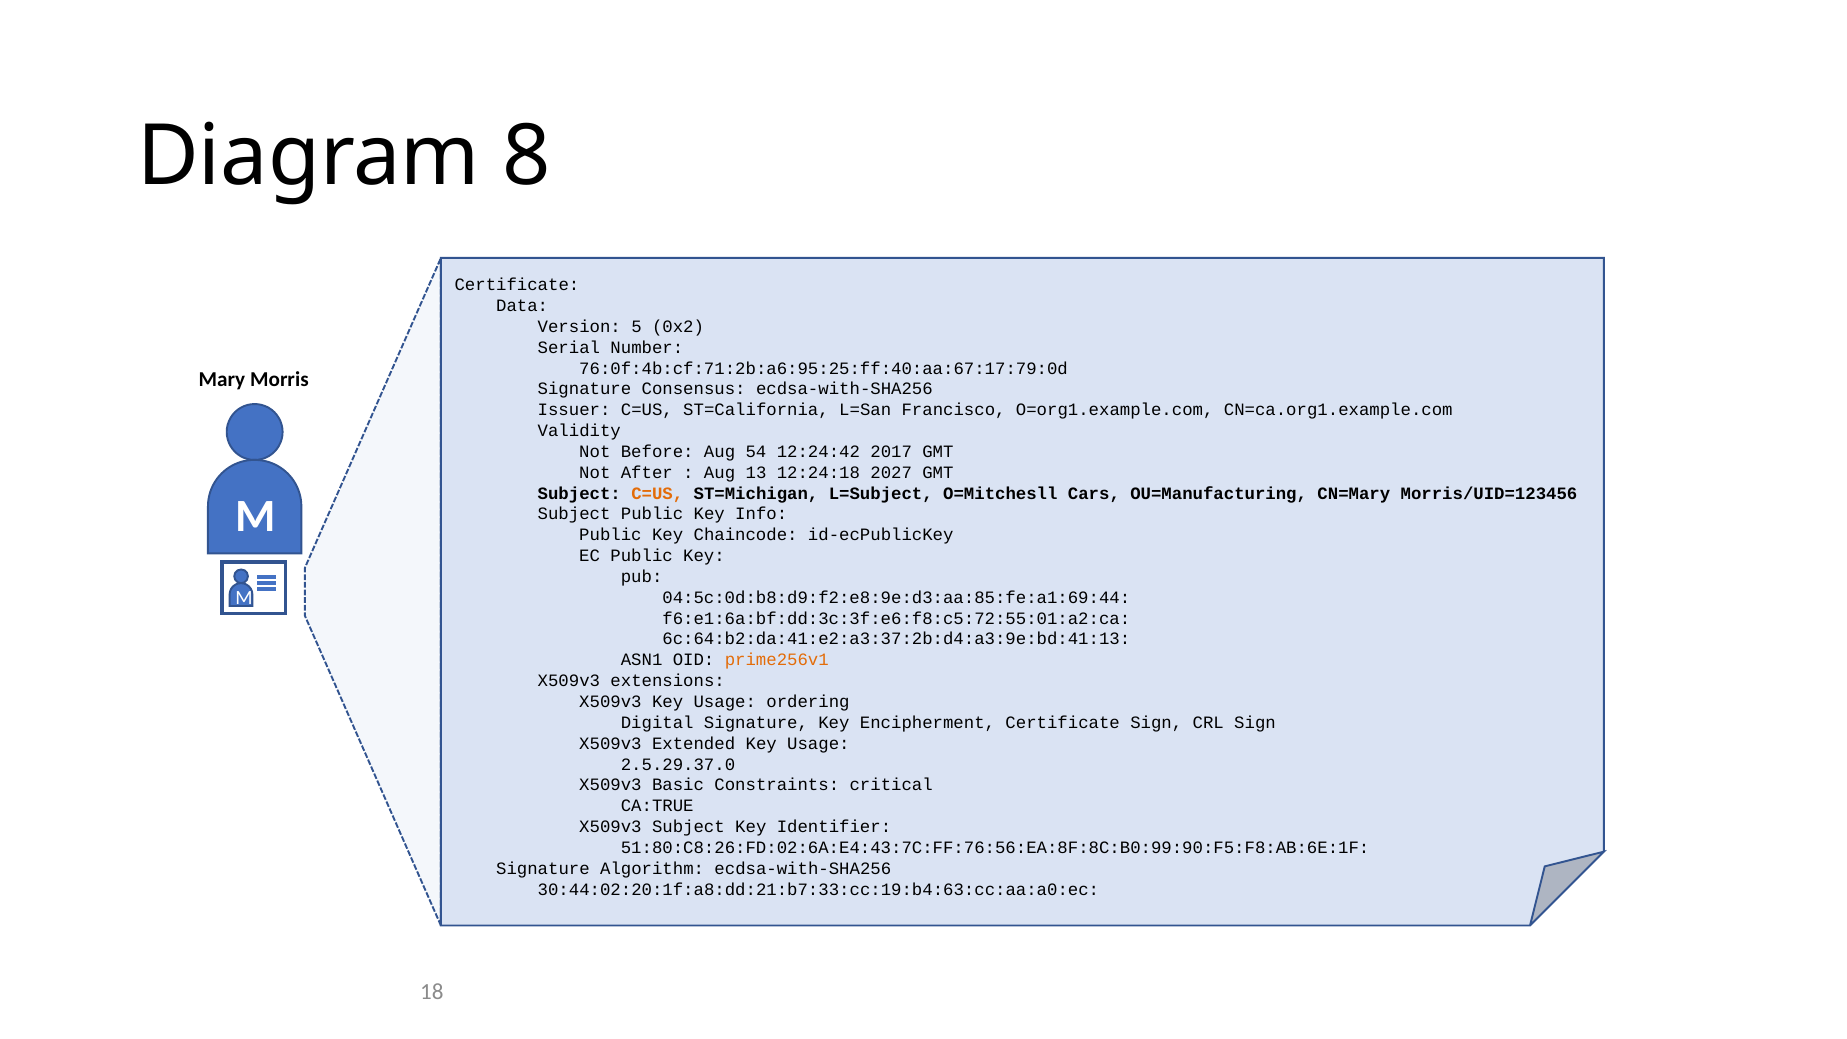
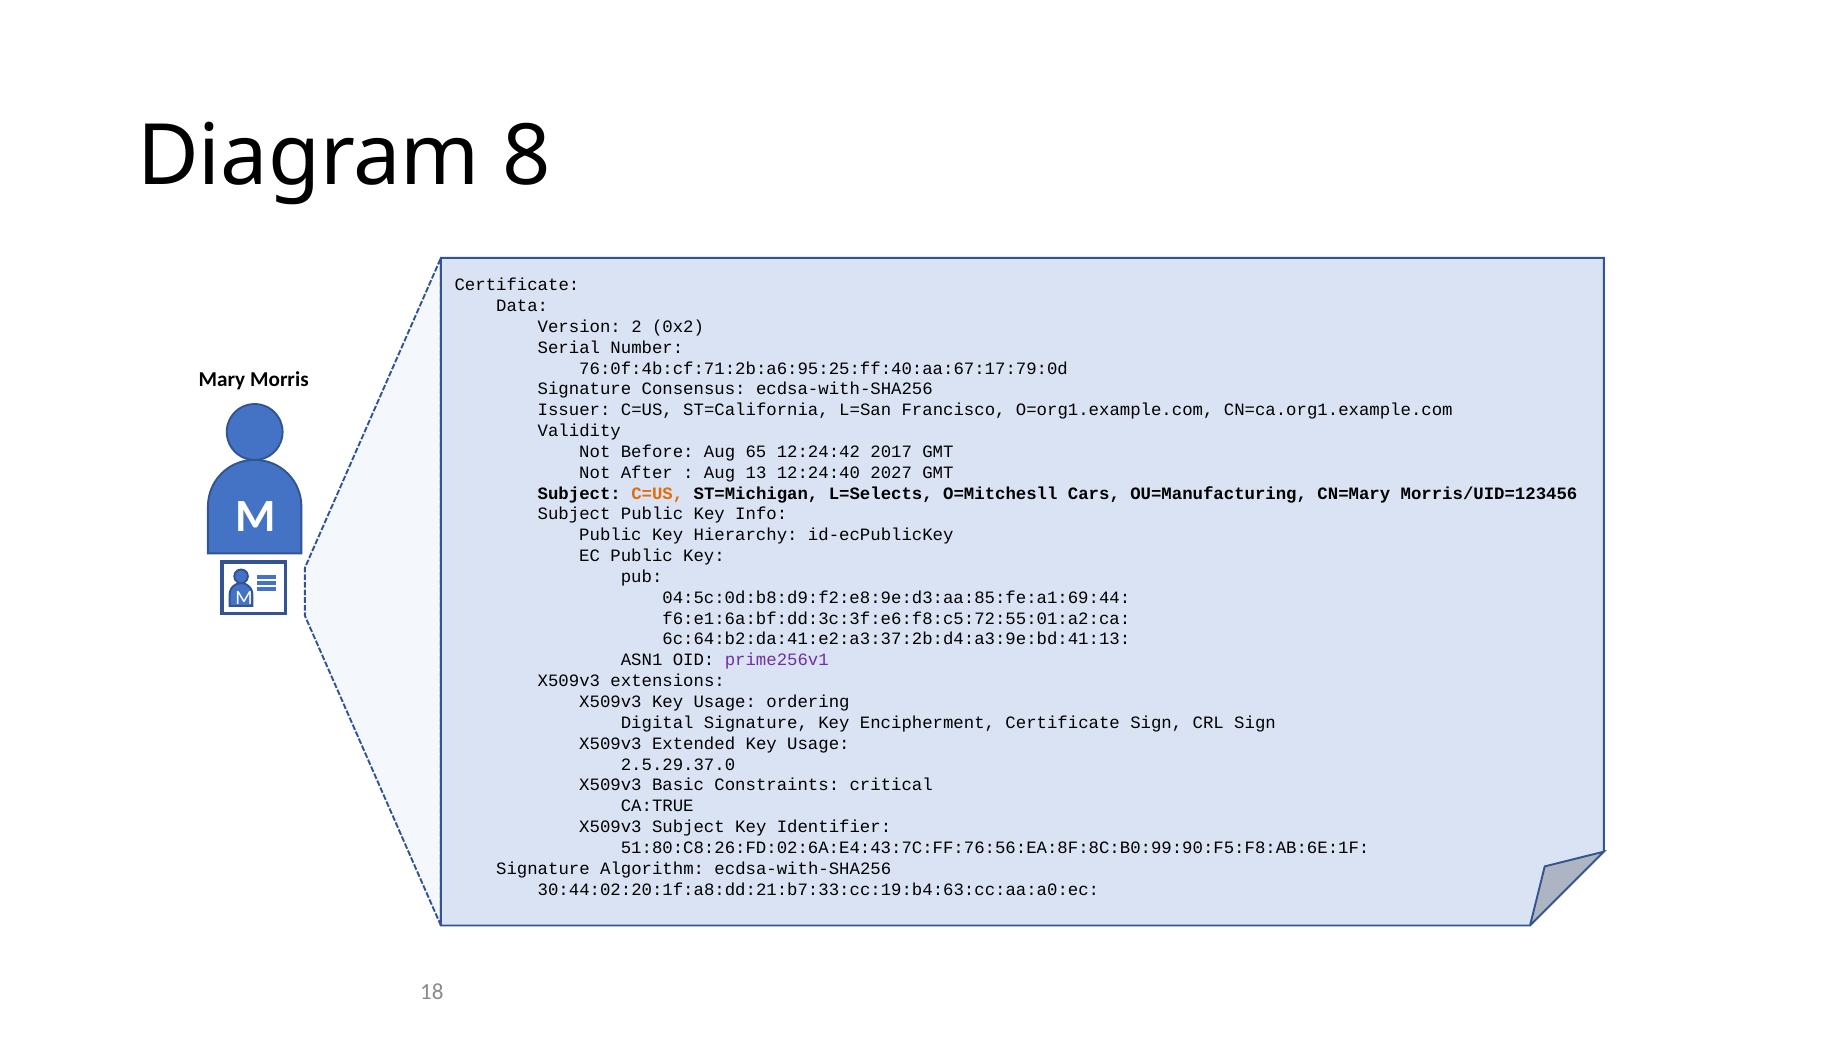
5: 5 -> 2
54: 54 -> 65
12:24:18: 12:24:18 -> 12:24:40
L=Subject: L=Subject -> L=Selects
Chaincode: Chaincode -> Hierarchy
prime256v1 colour: orange -> purple
